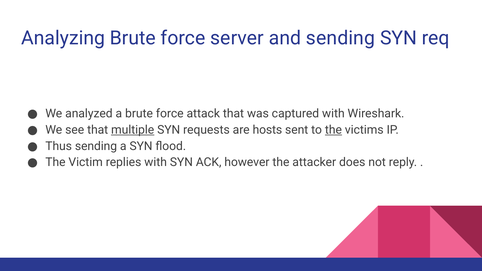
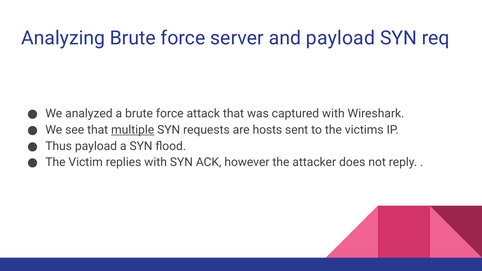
and sending: sending -> payload
the at (333, 130) underline: present -> none
Thus sending: sending -> payload
